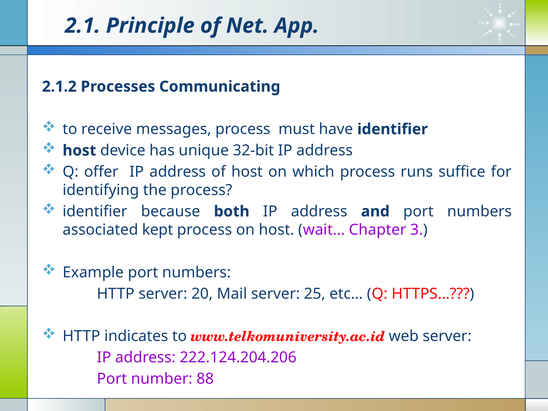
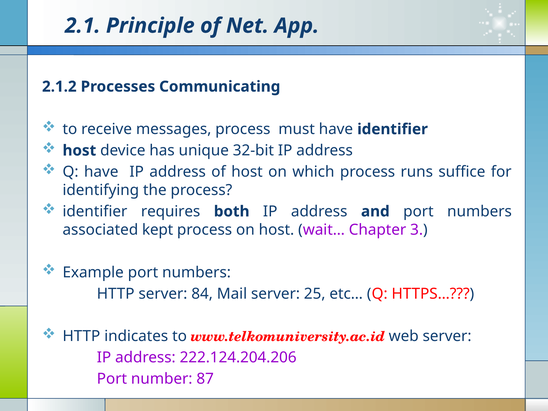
Q offer: offer -> have
because: because -> requires
20: 20 -> 84
88: 88 -> 87
